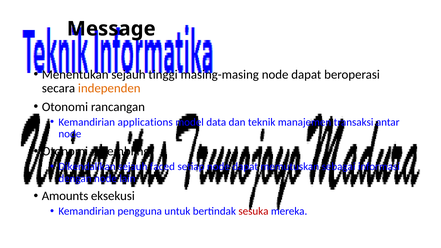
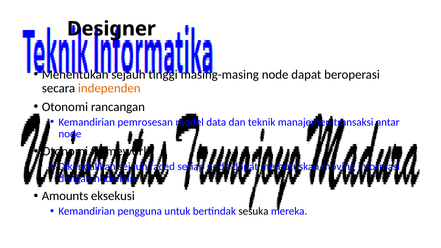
Message: Message -> Designer
applications: applications -> pemrosesan
assembling: assembling -> framework
sebagai: sebagai -> moving
sesuka colour: red -> black
